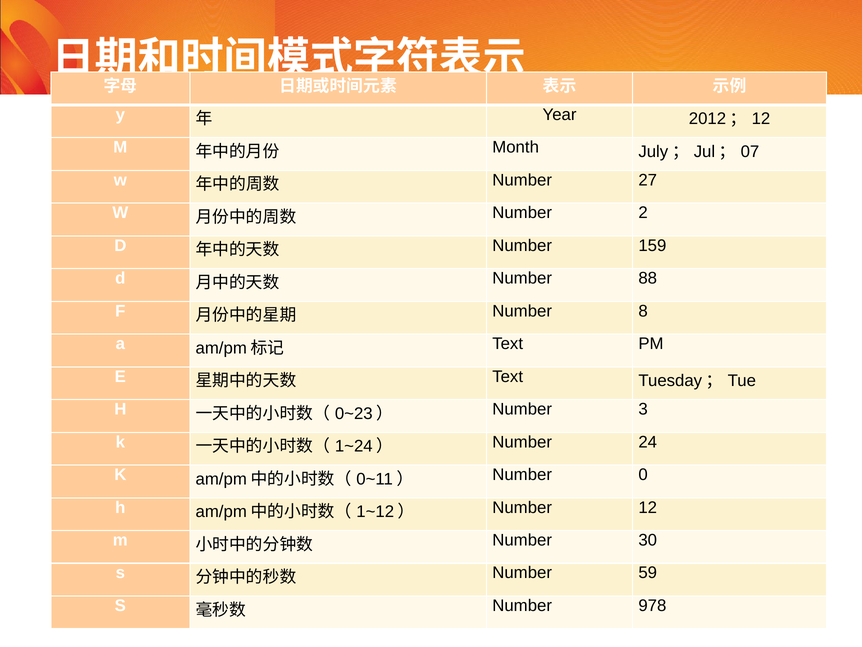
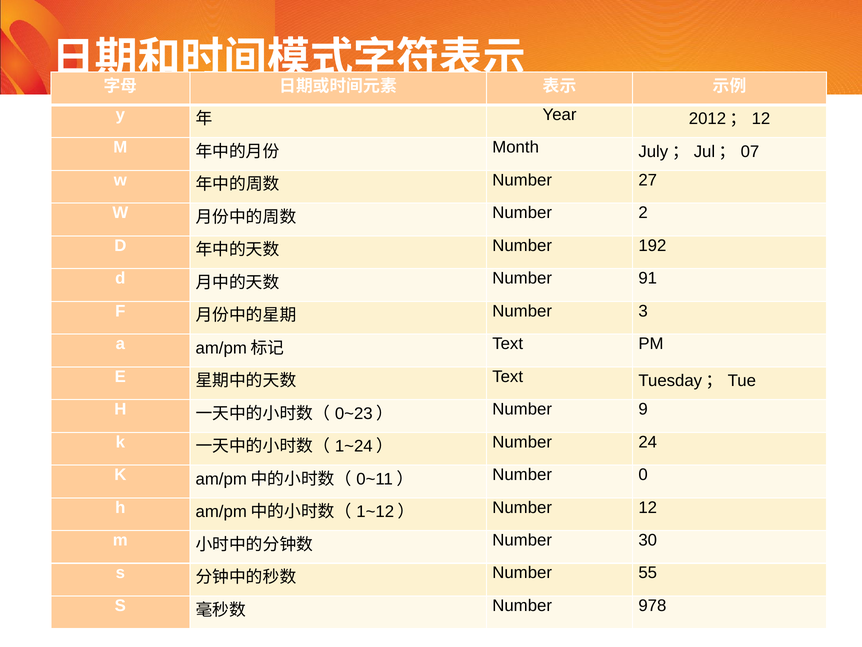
159: 159 -> 192
88: 88 -> 91
8: 8 -> 3
3: 3 -> 9
59: 59 -> 55
